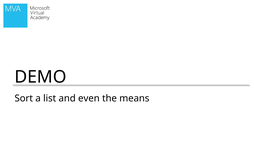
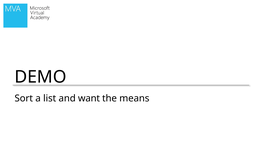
even: even -> want
